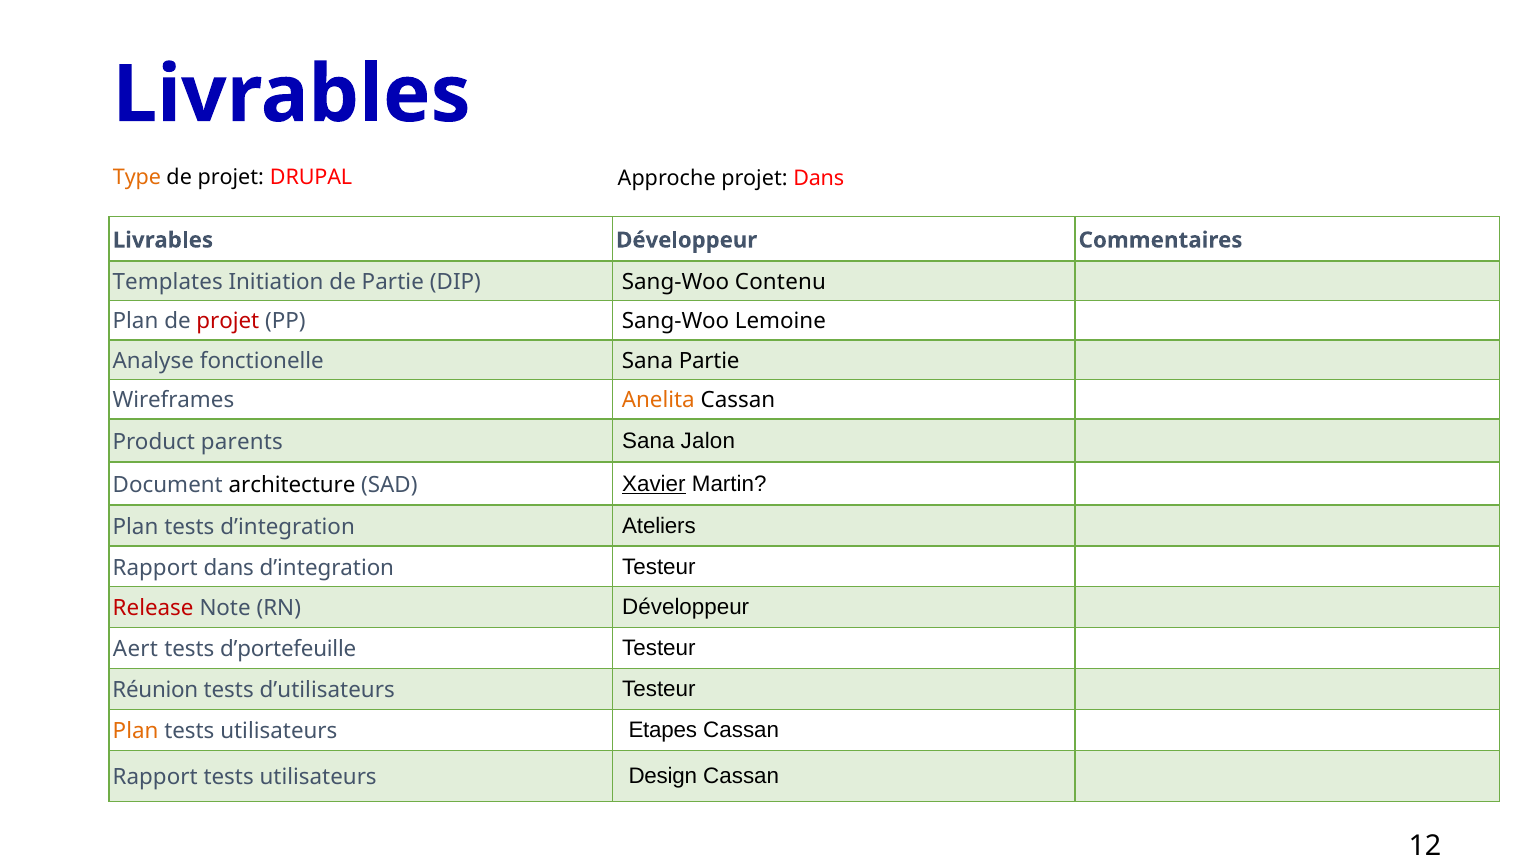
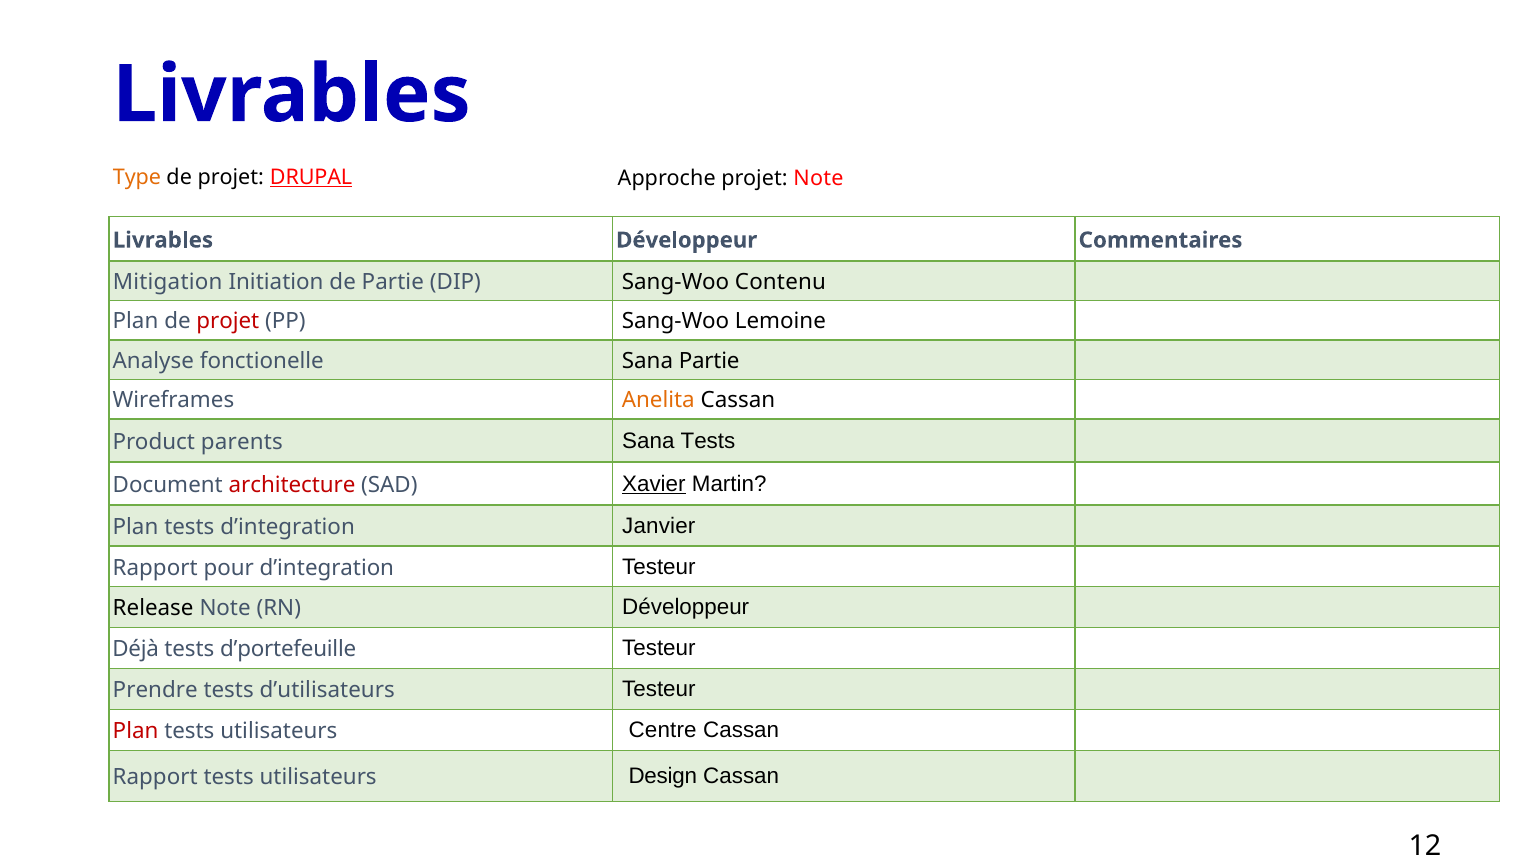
DRUPAL underline: none -> present
projet Dans: Dans -> Note
Templates: Templates -> Mitigation
Sana Jalon: Jalon -> Tests
architecture colour: black -> red
Ateliers: Ateliers -> Janvier
Rapport dans: dans -> pour
Release colour: red -> black
Aert: Aert -> Déjà
Réunion: Réunion -> Prendre
Plan at (136, 731) colour: orange -> red
Etapes: Etapes -> Centre
